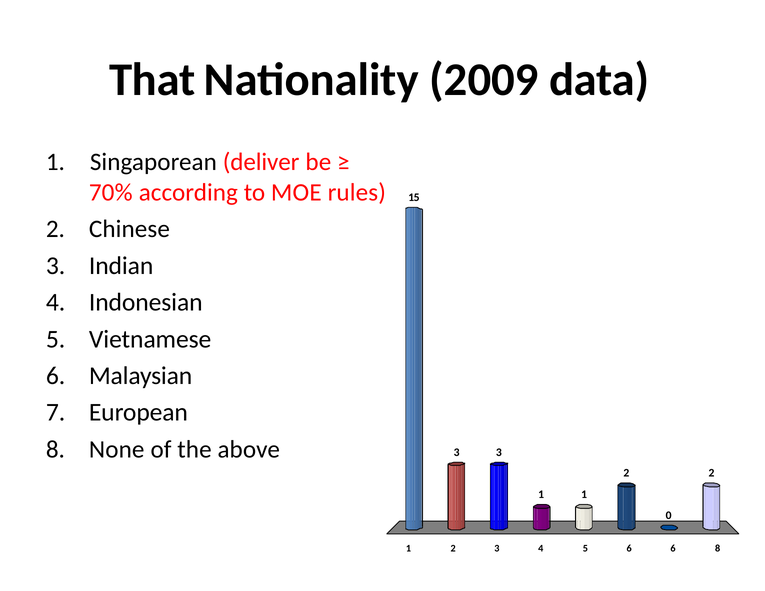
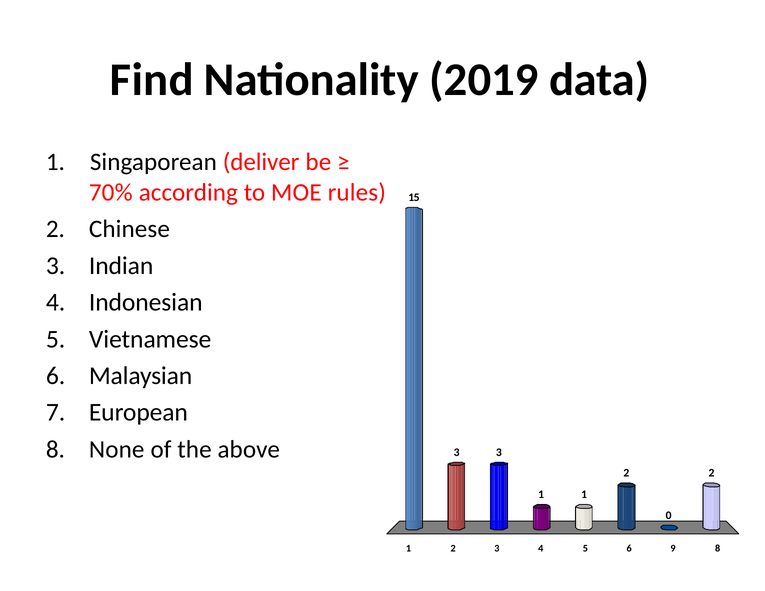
That: That -> Find
2009: 2009 -> 2019
6 6: 6 -> 9
